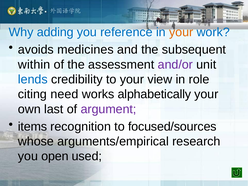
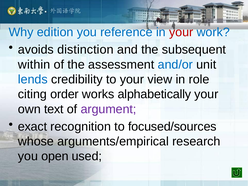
adding: adding -> edition
your at (181, 32) colour: orange -> red
medicines: medicines -> distinction
and/or colour: purple -> blue
need: need -> order
last: last -> text
items: items -> exact
